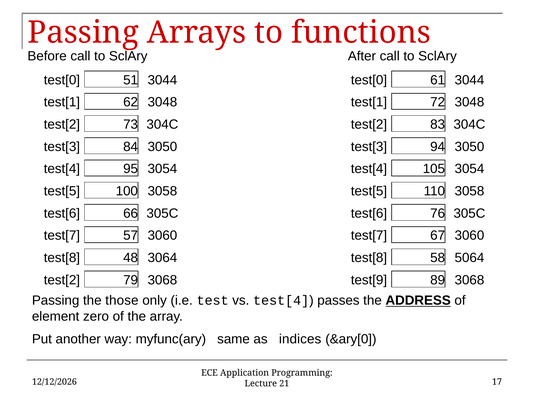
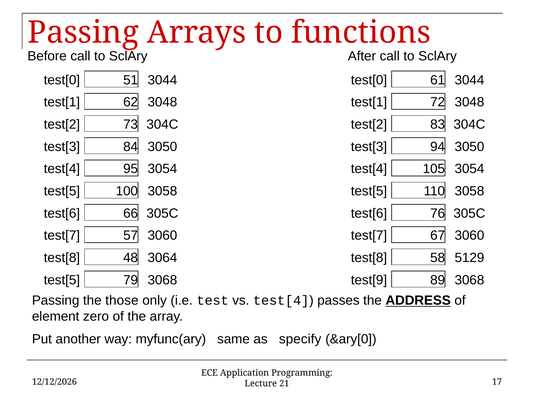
5064: 5064 -> 5129
test[2 at (62, 280): test[2 -> test[5
indices: indices -> specify
